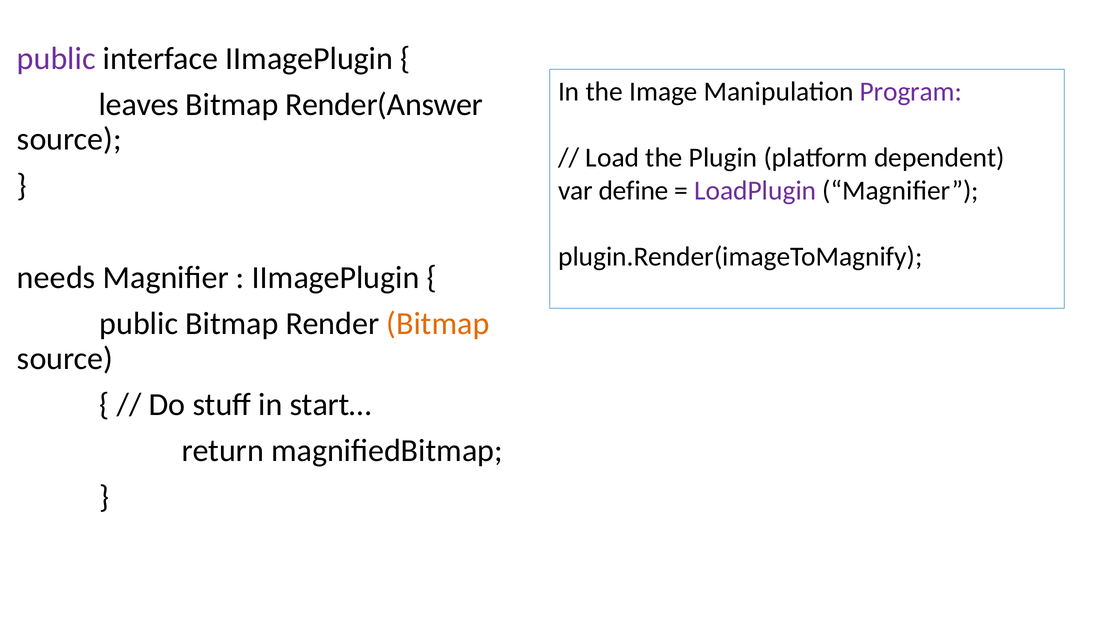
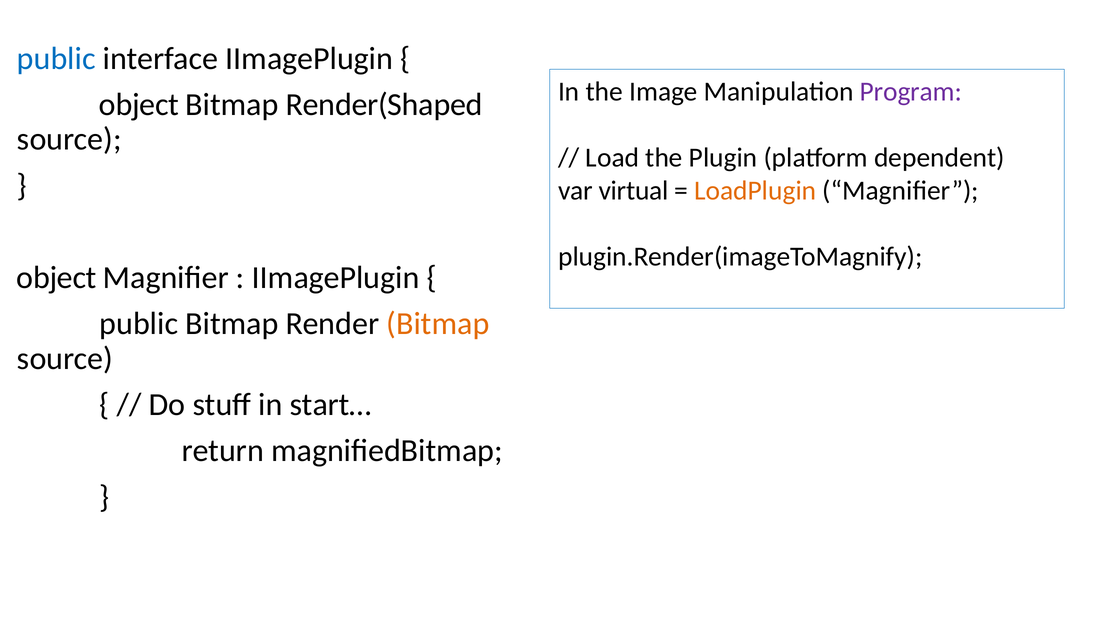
public at (56, 58) colour: purple -> blue
leaves at (139, 105): leaves -> object
Render(Answer: Render(Answer -> Render(Shaped
define: define -> virtual
LoadPlugin colour: purple -> orange
needs at (56, 278): needs -> object
